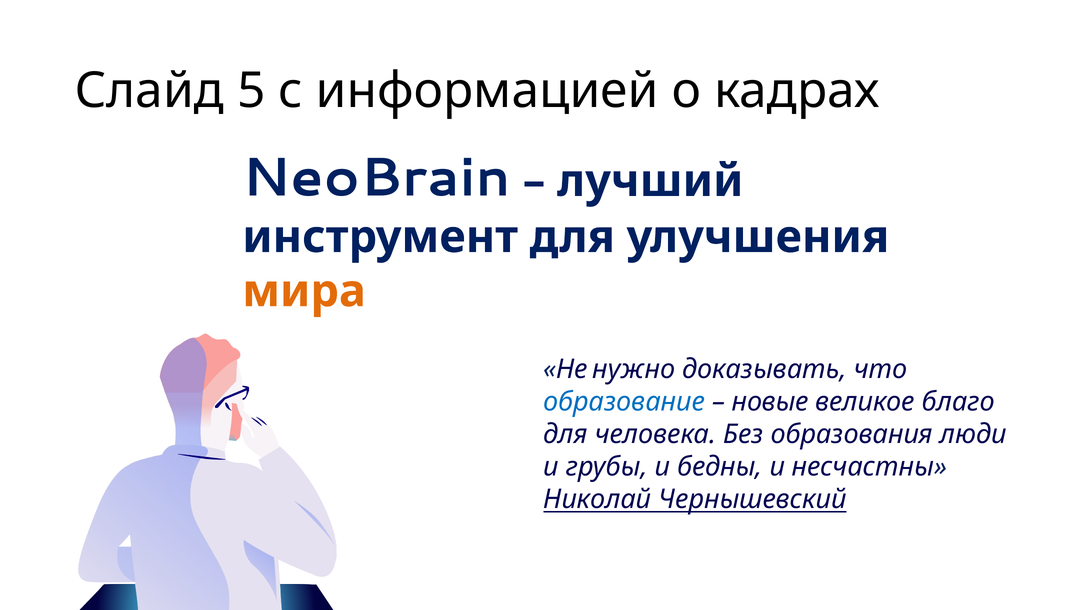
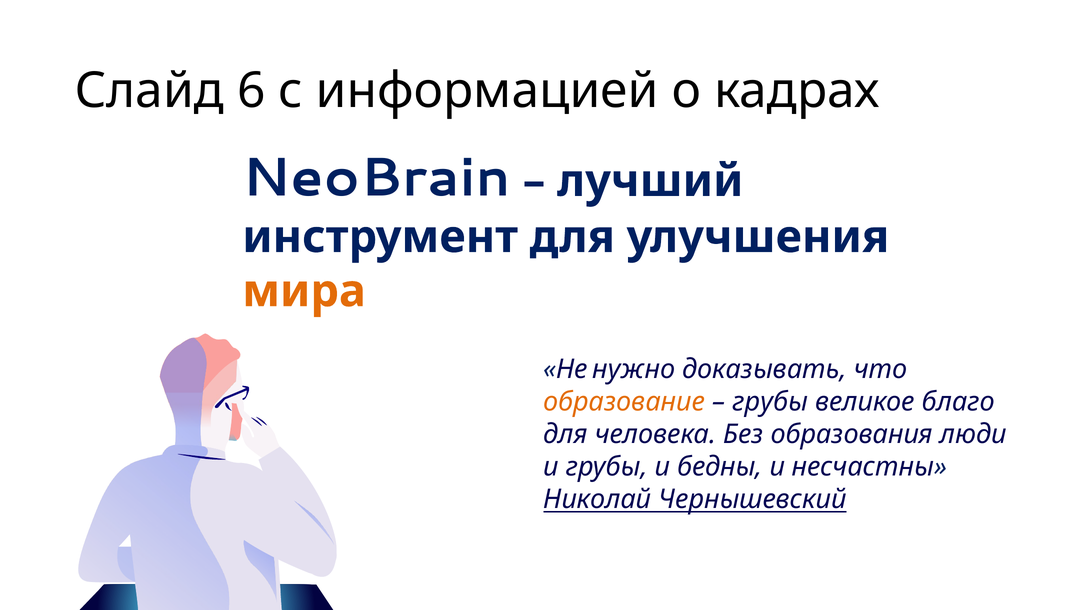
5: 5 -> 6
образование colour: blue -> orange
новые at (770, 402): новые -> грубы
